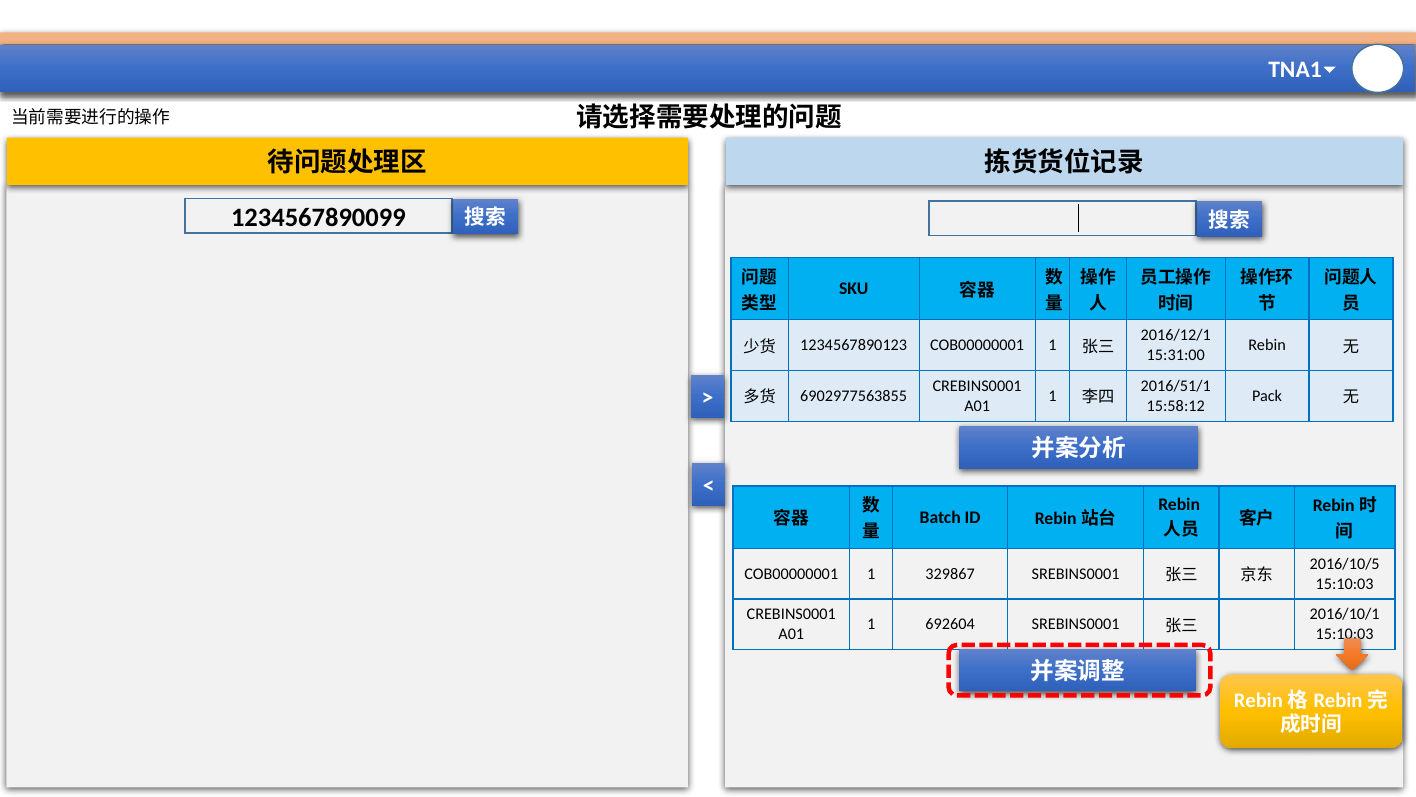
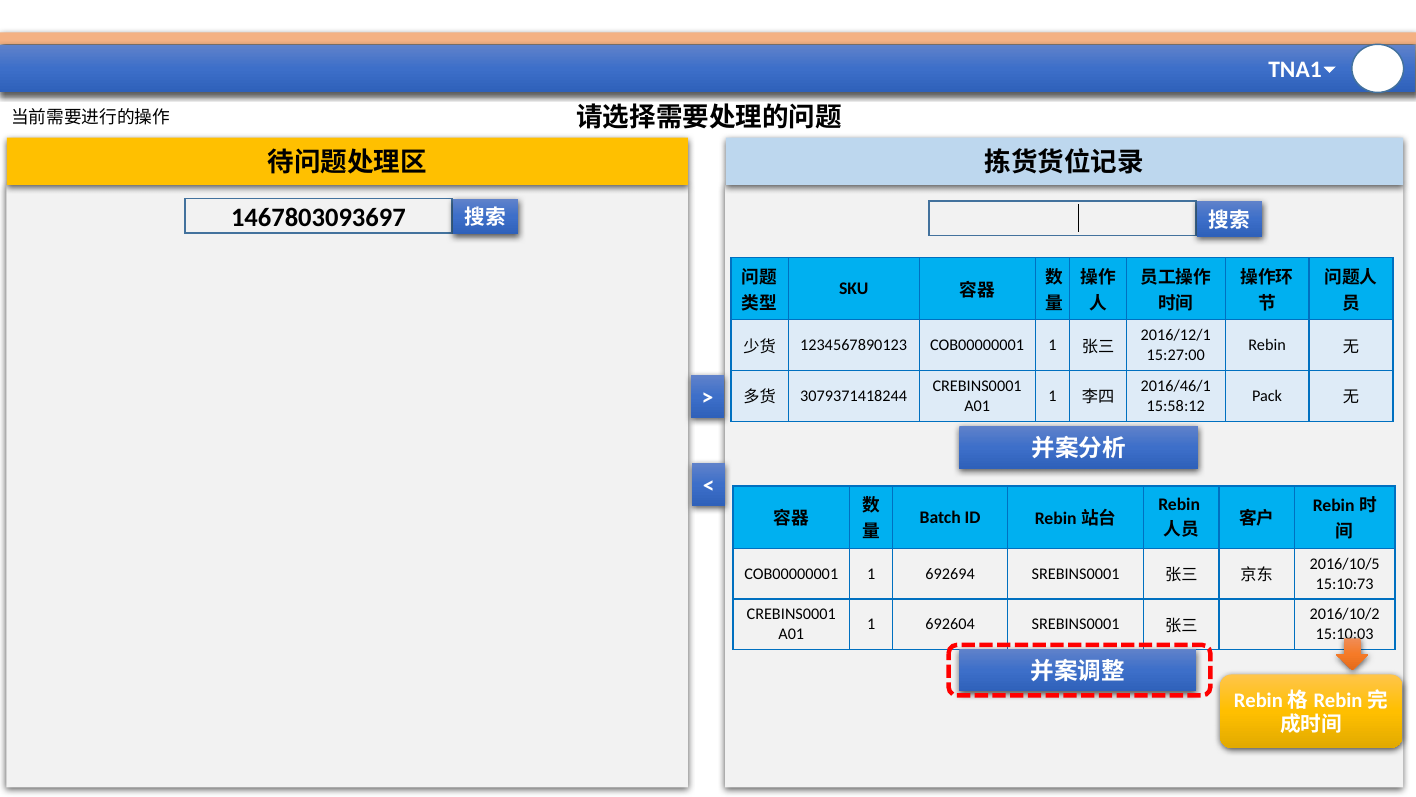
1234567890099: 1234567890099 -> 1467803093697
15:31:00: 15:31:00 -> 15:27:00
2016/51/1: 2016/51/1 -> 2016/46/1
6902977563855: 6902977563855 -> 3079371418244
329867: 329867 -> 692694
15:10:03 at (1345, 583): 15:10:03 -> 15:10:73
2016/10/1: 2016/10/1 -> 2016/10/2
